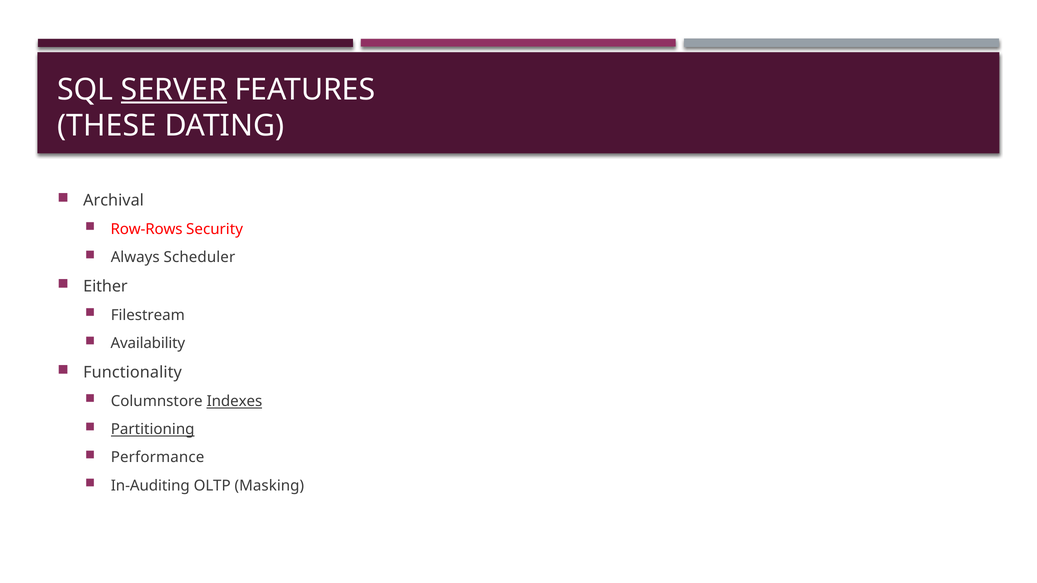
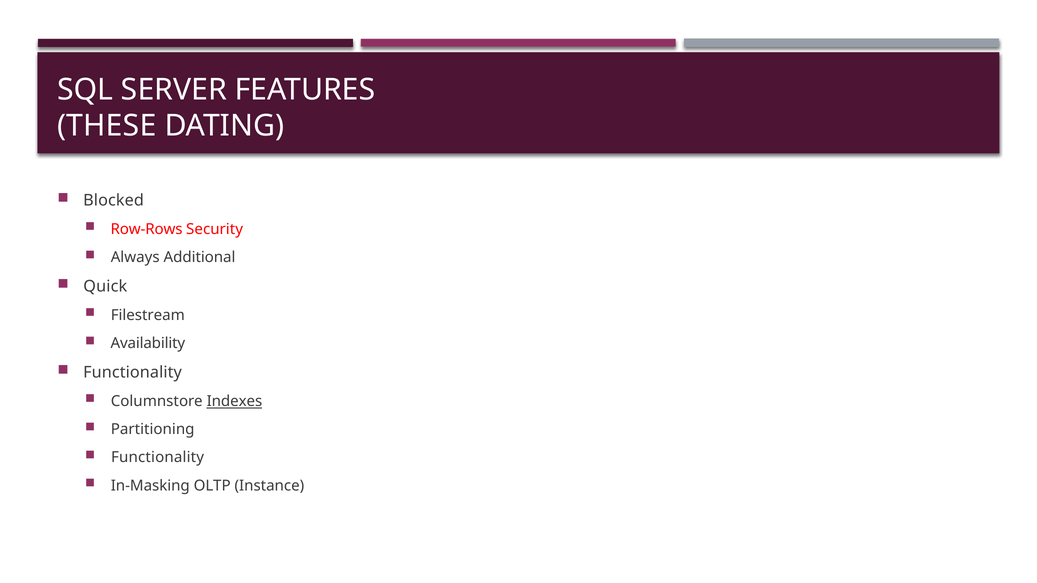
SERVER underline: present -> none
Archival: Archival -> Blocked
Scheduler: Scheduler -> Additional
Either: Either -> Quick
Partitioning underline: present -> none
Performance at (158, 458): Performance -> Functionality
In-Auditing: In-Auditing -> In-Masking
Masking: Masking -> Instance
